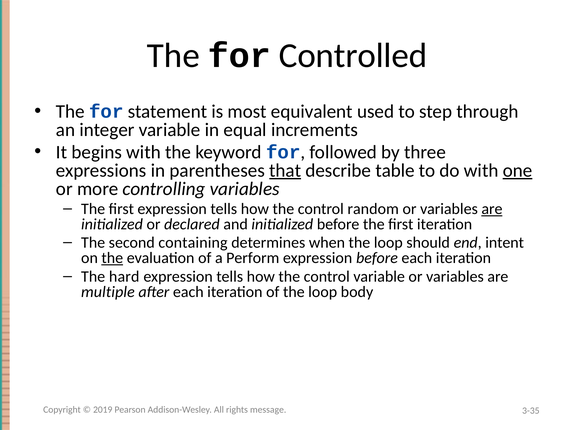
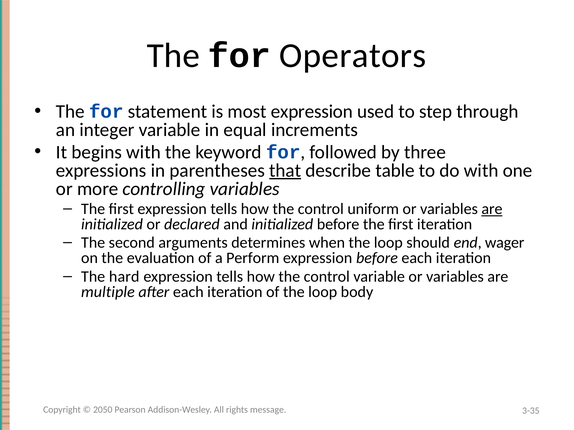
Controlled: Controlled -> Operators
most equivalent: equivalent -> expression
one underline: present -> none
random: random -> uniform
containing: containing -> arguments
intent: intent -> wager
the at (112, 258) underline: present -> none
2019: 2019 -> 2050
